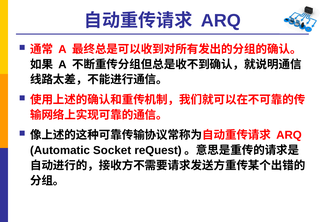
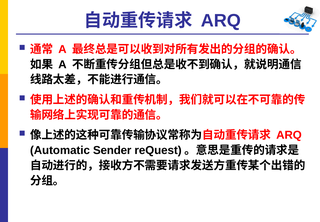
Socket: Socket -> Sender
